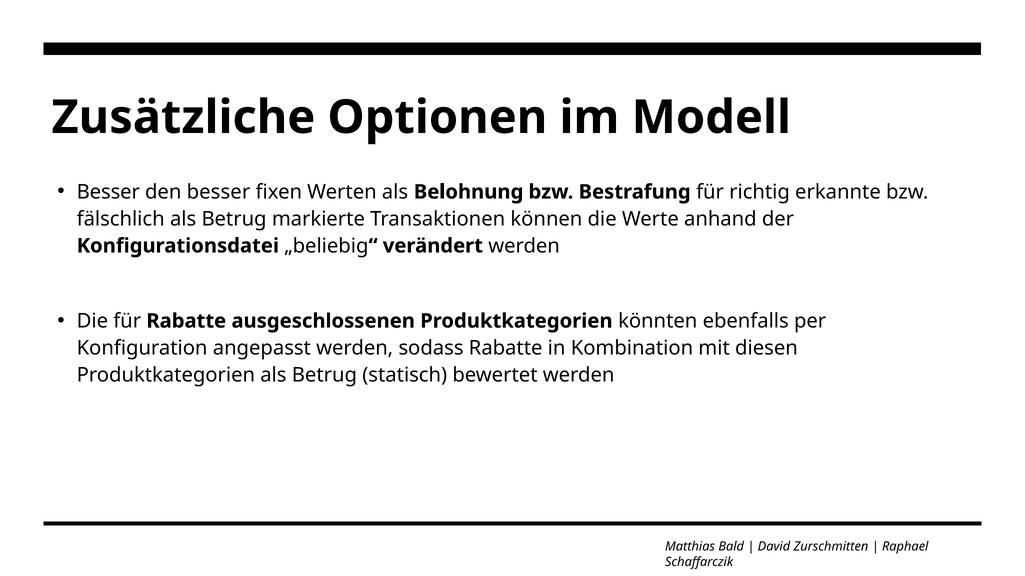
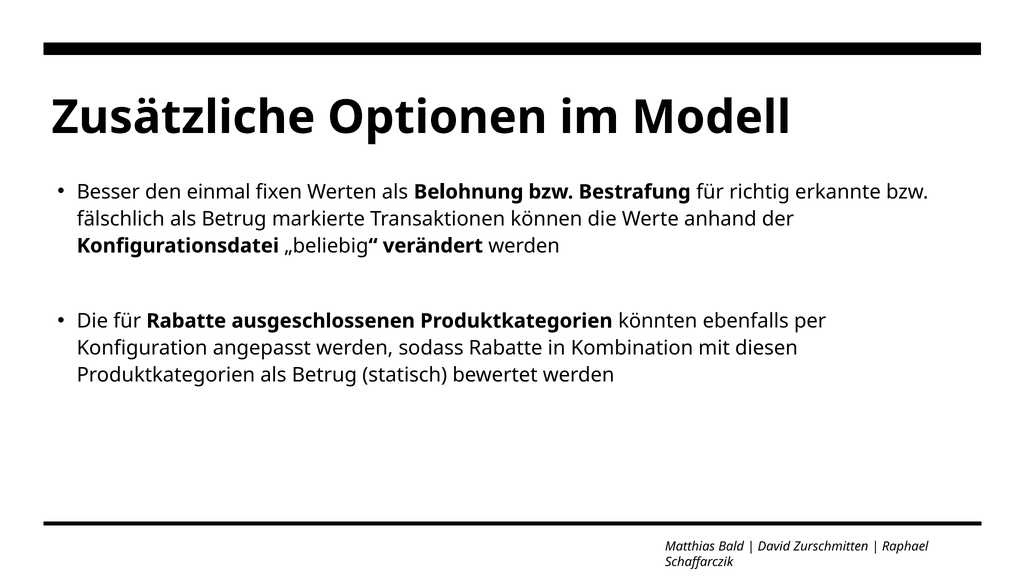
den besser: besser -> einmal
